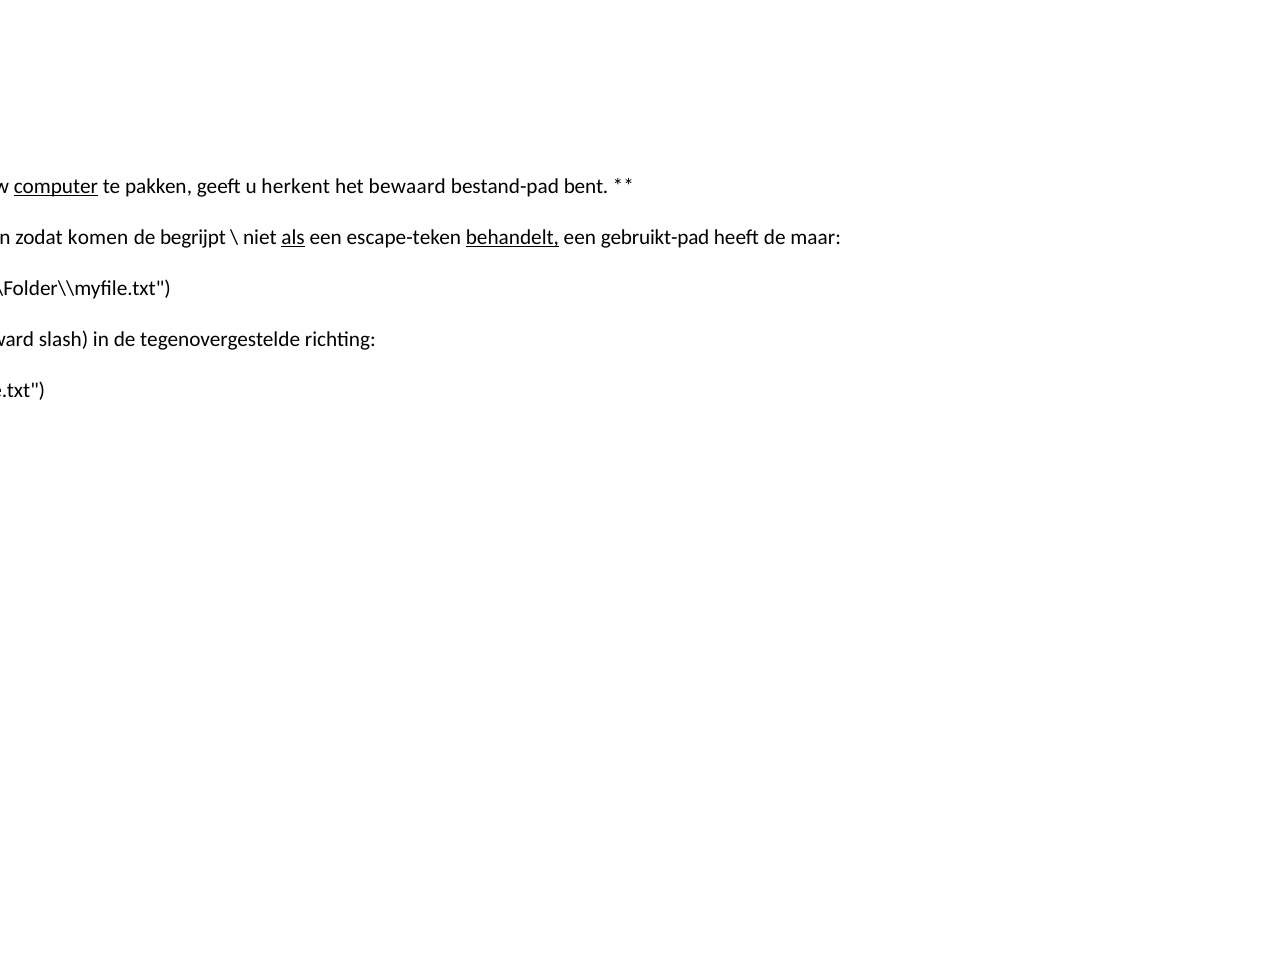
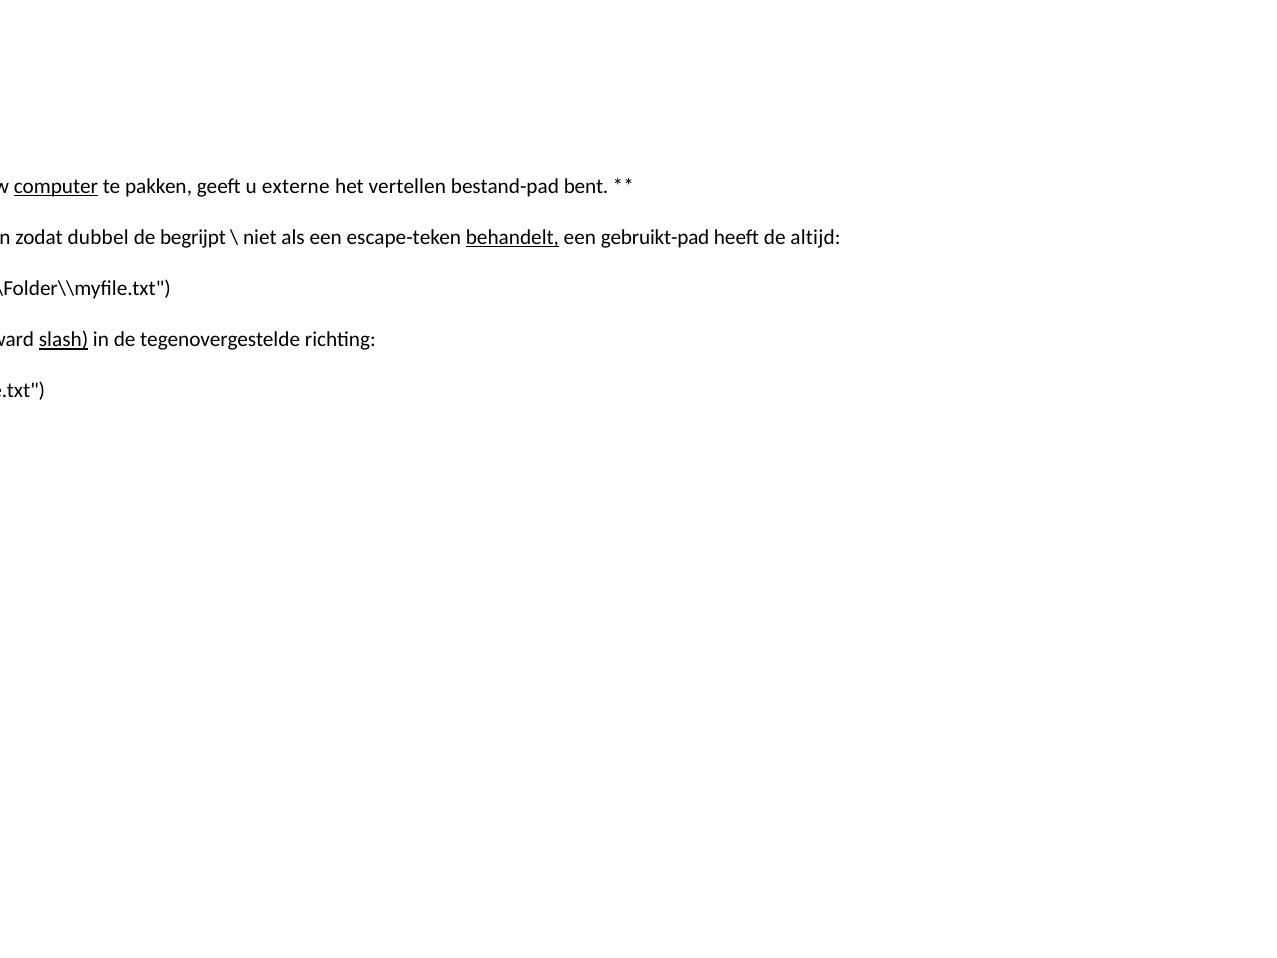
herkent: herkent -> externe
bewaard: bewaard -> vertellen
zodat komen: komen -> dubbel
als underline: present -> none
maar: maar -> altijd
slash at (64, 340) underline: none -> present
